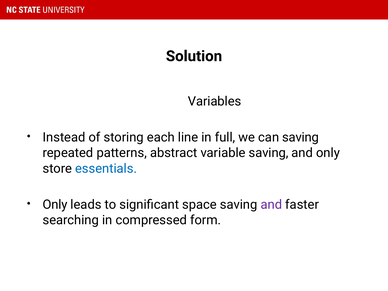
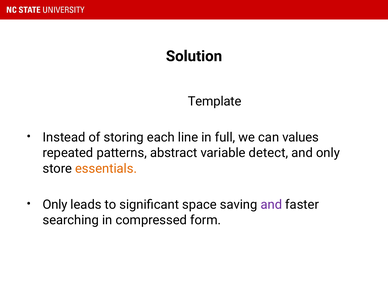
Variables: Variables -> Template
can saving: saving -> values
variable saving: saving -> detect
essentials colour: blue -> orange
